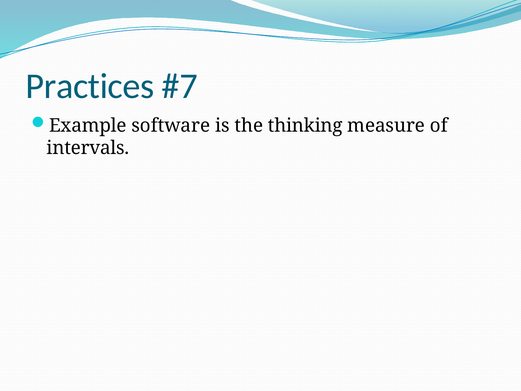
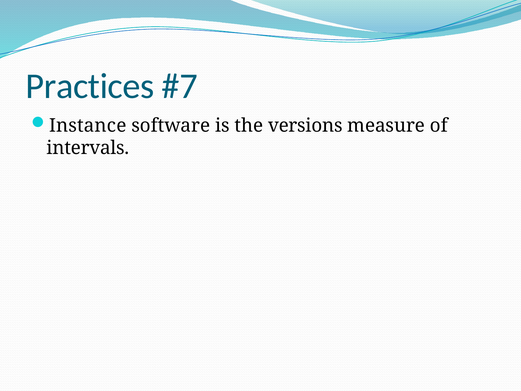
Example: Example -> Instance
thinking: thinking -> versions
